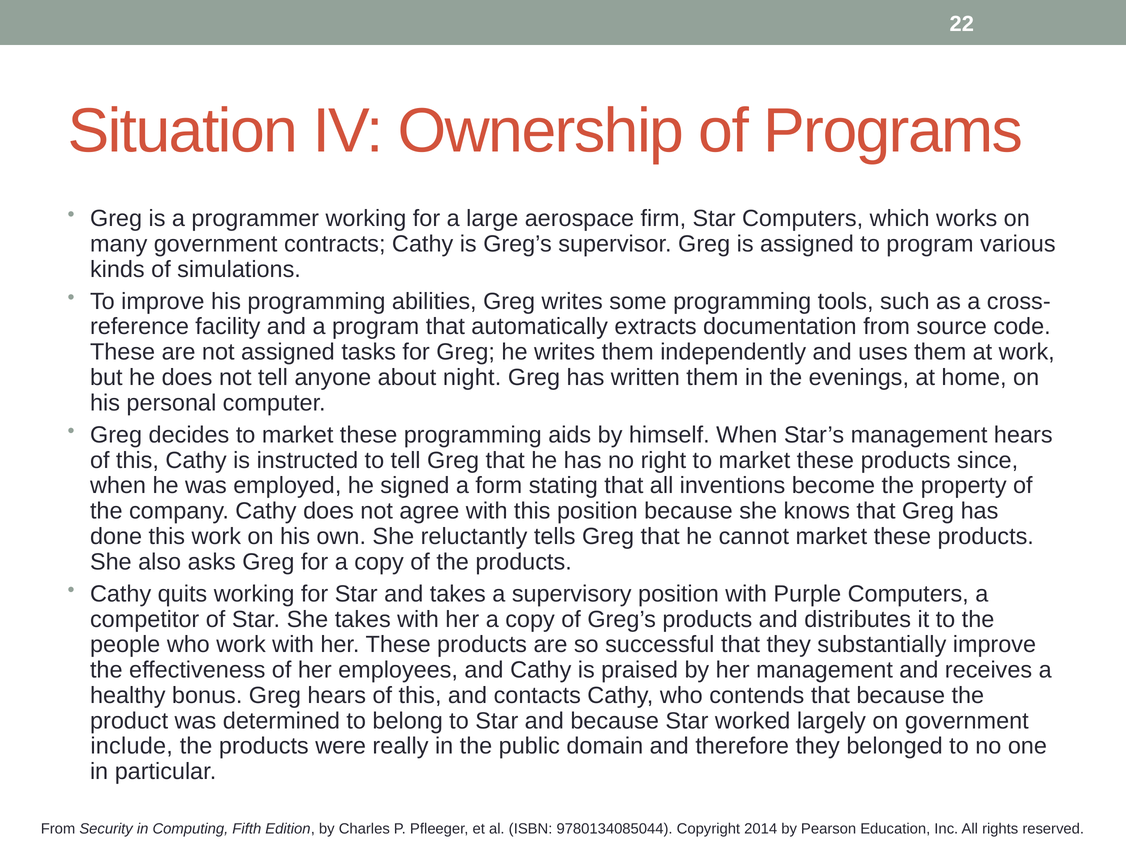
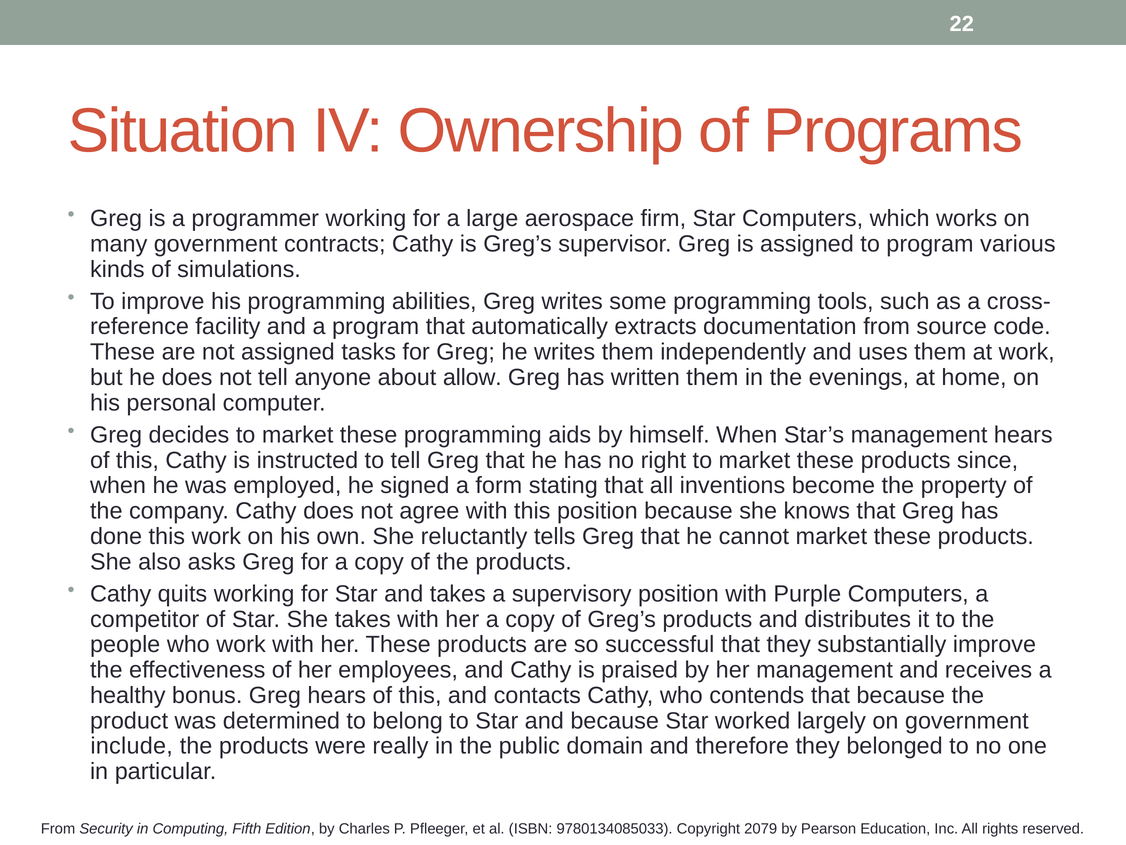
night: night -> allow
9780134085044: 9780134085044 -> 9780134085033
2014: 2014 -> 2079
